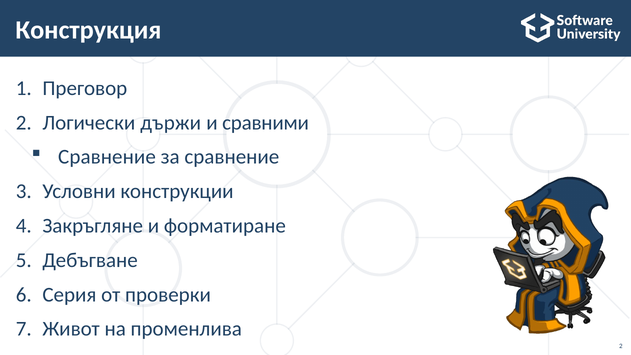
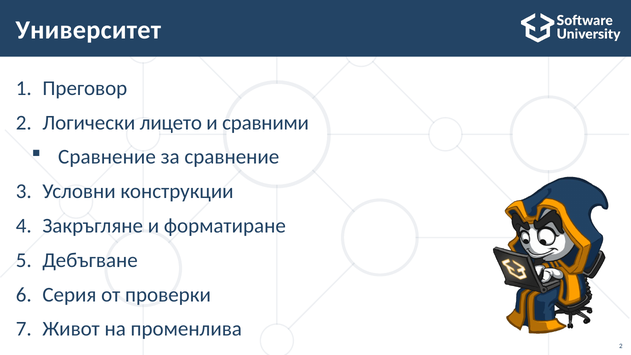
Конструкция: Конструкция -> Университет
държи: държи -> лицето
